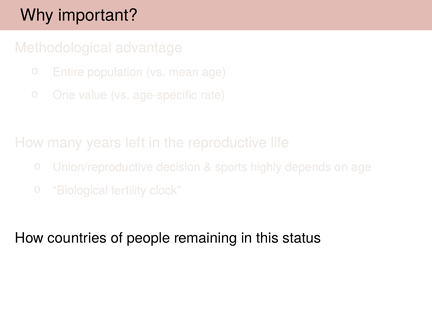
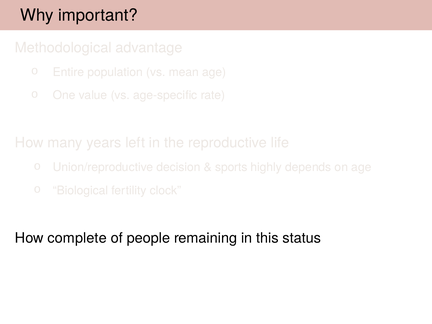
countries: countries -> complete
